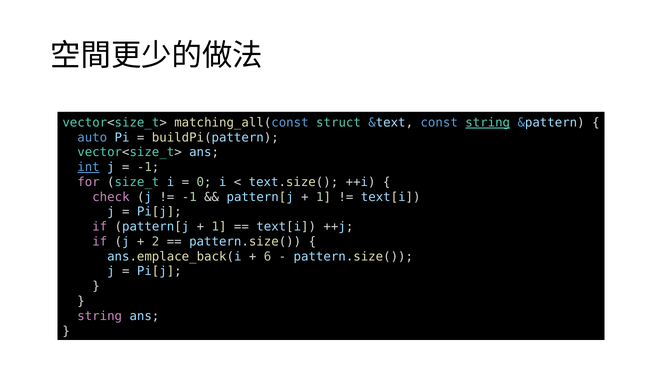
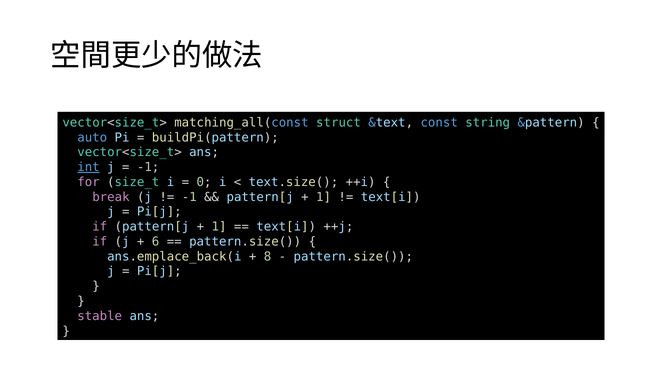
string at (488, 123) underline: present -> none
check: check -> break
2: 2 -> 6
6: 6 -> 8
string at (100, 316): string -> stable
